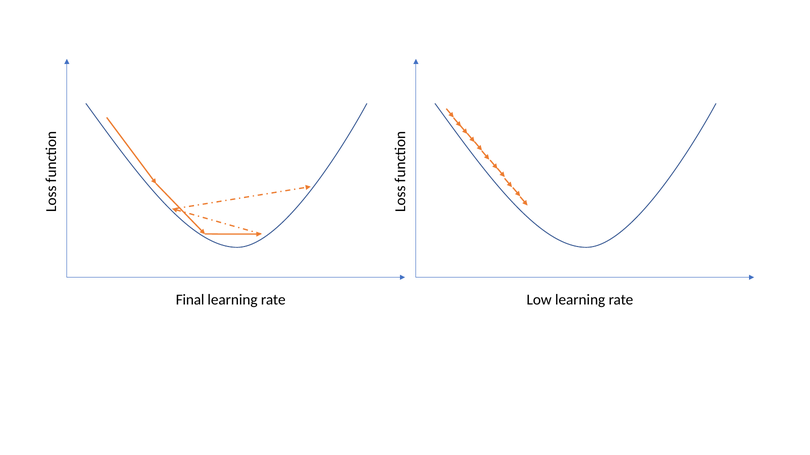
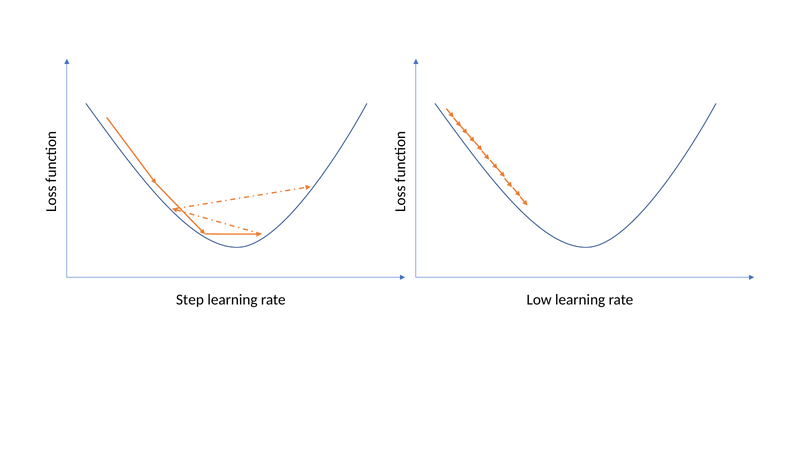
Final: Final -> Step
